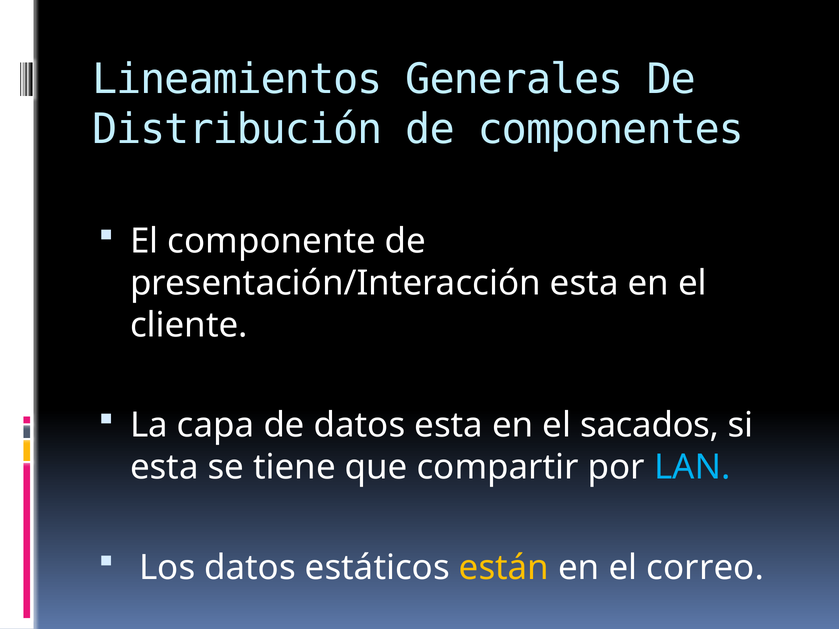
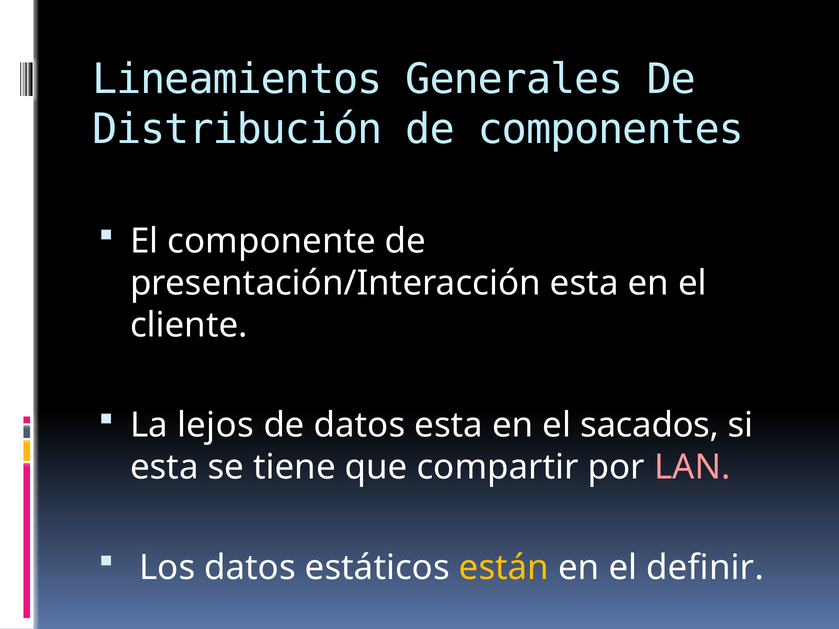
capa: capa -> lejos
LAN colour: light blue -> pink
correo: correo -> definir
